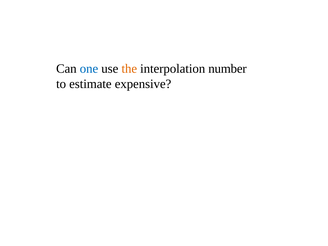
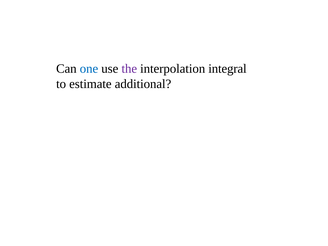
the colour: orange -> purple
number: number -> integral
expensive: expensive -> additional
